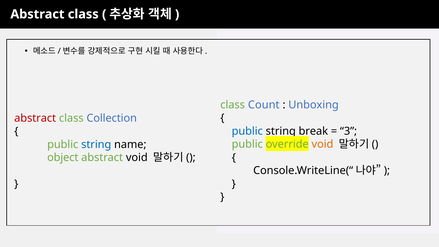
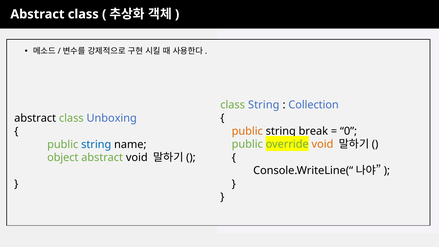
class Count: Count -> String
Unboxing: Unboxing -> Collection
abstract at (35, 118) colour: red -> black
Collection: Collection -> Unboxing
public at (247, 131) colour: blue -> orange
3: 3 -> 0
